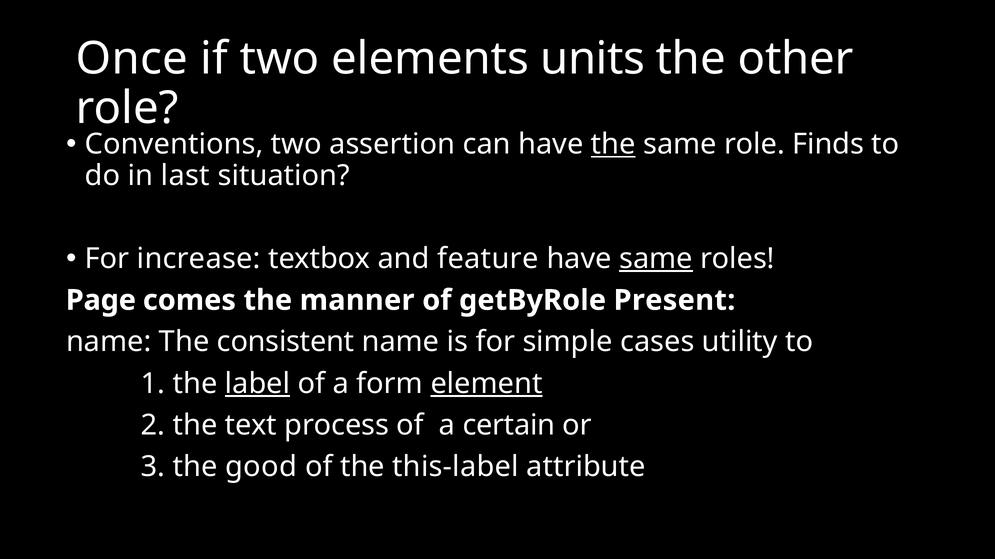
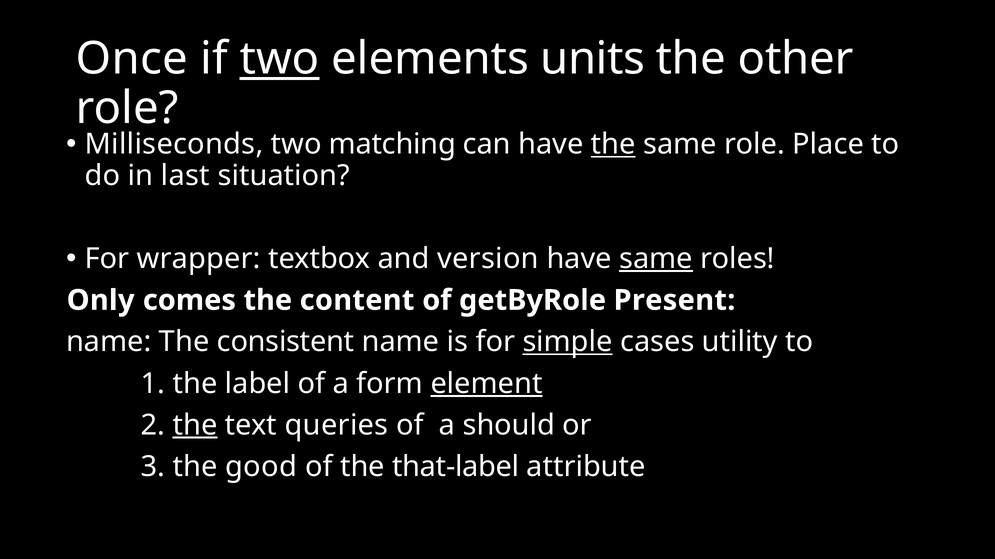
two at (279, 59) underline: none -> present
Conventions: Conventions -> Milliseconds
assertion: assertion -> matching
Finds: Finds -> Place
increase: increase -> wrapper
feature: feature -> version
Page: Page -> Only
manner: manner -> content
simple underline: none -> present
label underline: present -> none
the at (195, 426) underline: none -> present
process: process -> queries
certain: certain -> should
this-label: this-label -> that-label
